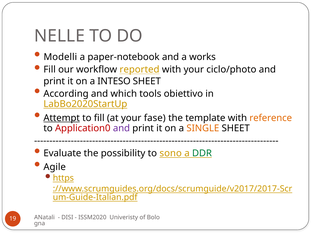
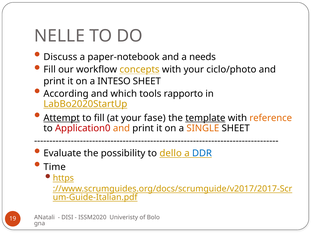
Modelli: Modelli -> Discuss
works: works -> needs
reported: reported -> concepts
obiettivo: obiettivo -> rapporto
template underline: none -> present
and at (121, 128) colour: purple -> orange
sono: sono -> dello
DDR colour: green -> blue
Agile: Agile -> Time
